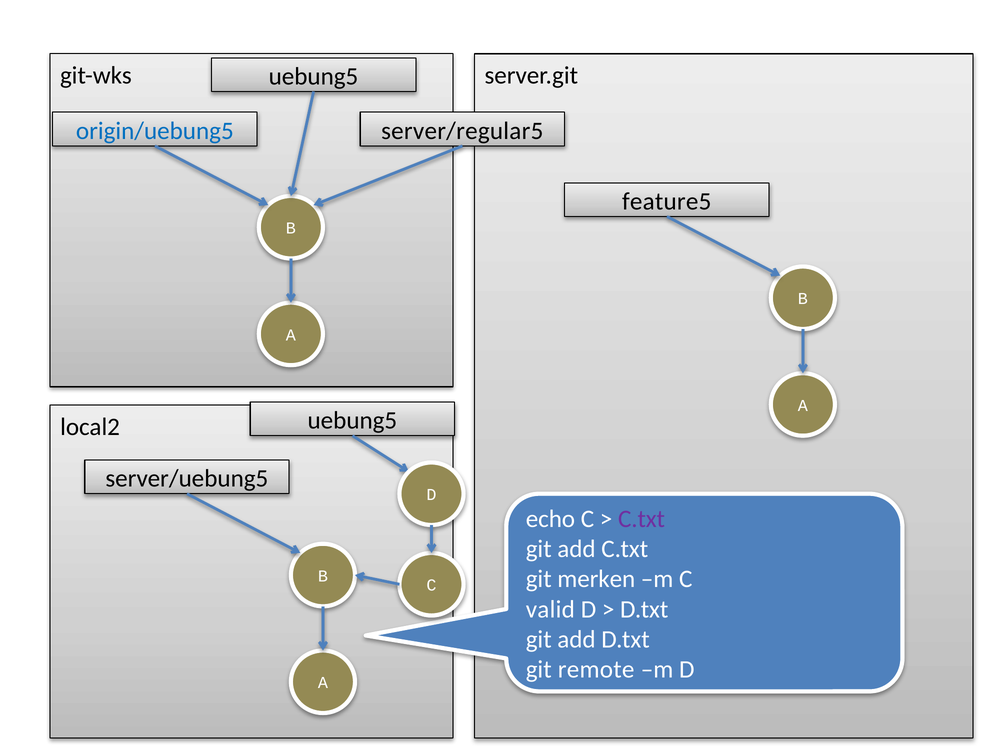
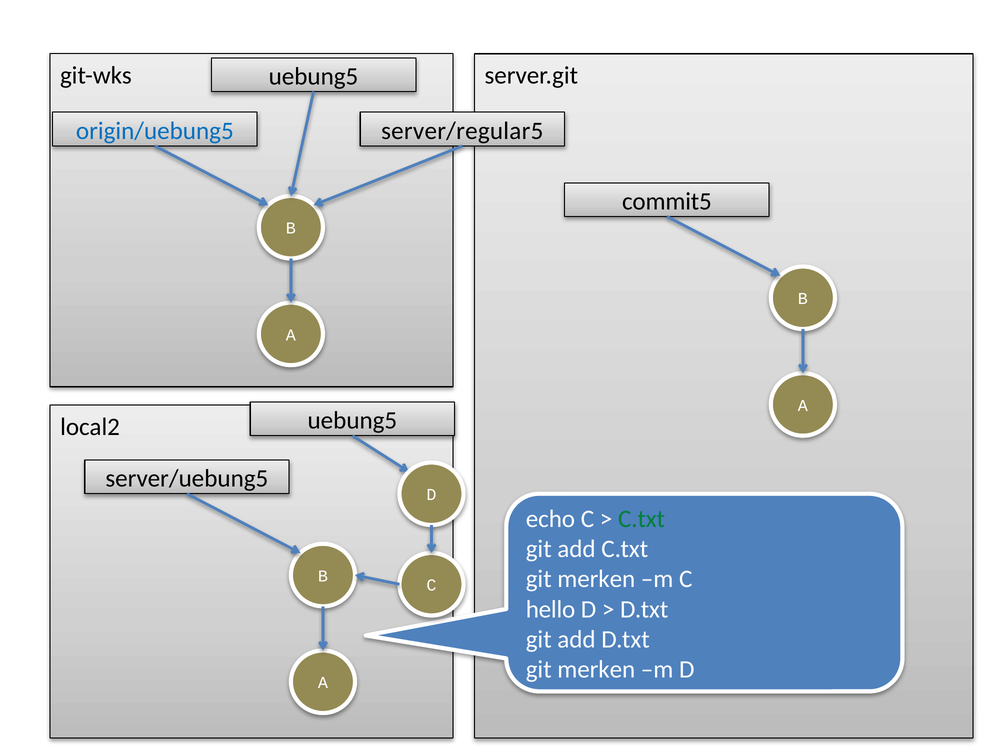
feature5: feature5 -> commit5
C.txt at (641, 519) colour: purple -> green
valid: valid -> hello
remote at (596, 670): remote -> merken
